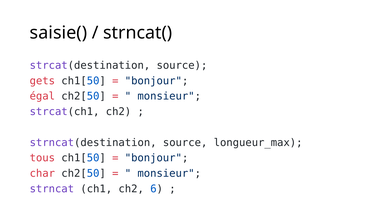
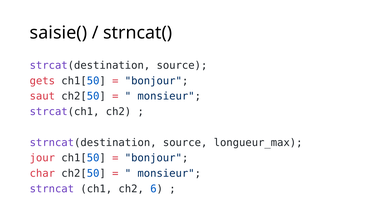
égal: égal -> saut
tous: tous -> jour
